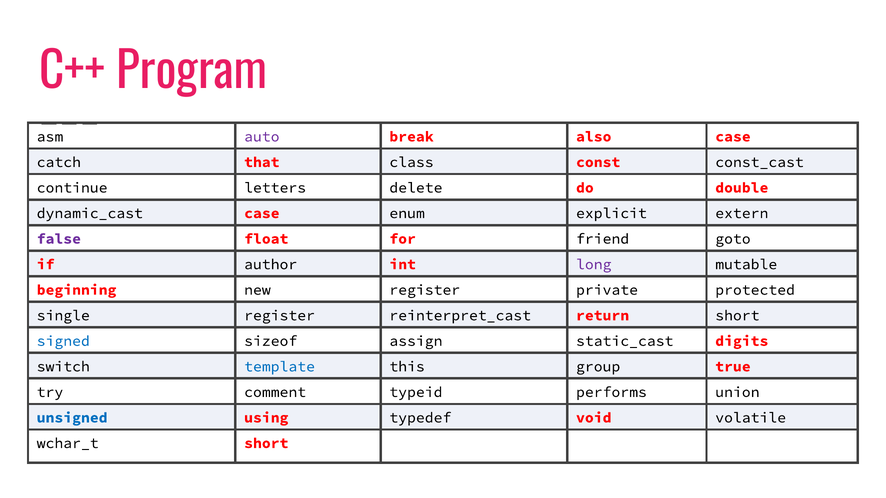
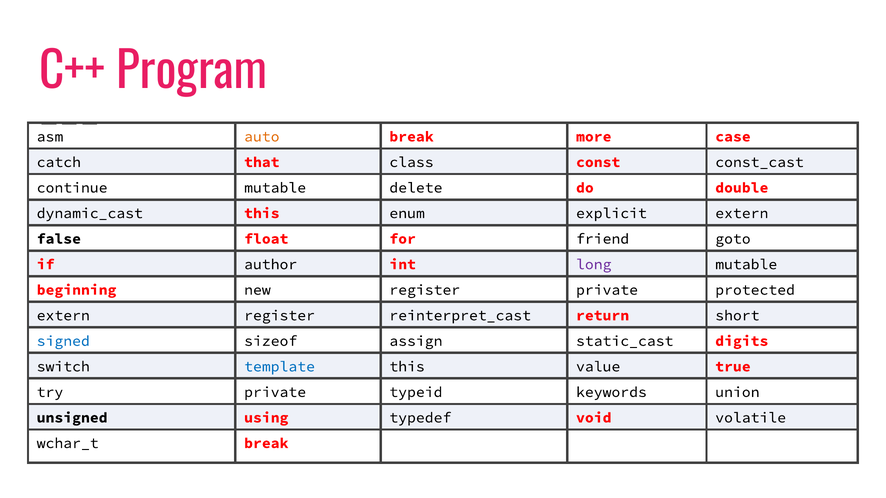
auto colour: purple -> orange
also: also -> more
continue letters: letters -> mutable
case at (262, 213): case -> this
false colour: purple -> black
single at (63, 316): single -> extern
group: group -> value
try comment: comment -> private
performs: performs -> keywords
unsigned colour: blue -> black
short at (266, 444): short -> break
